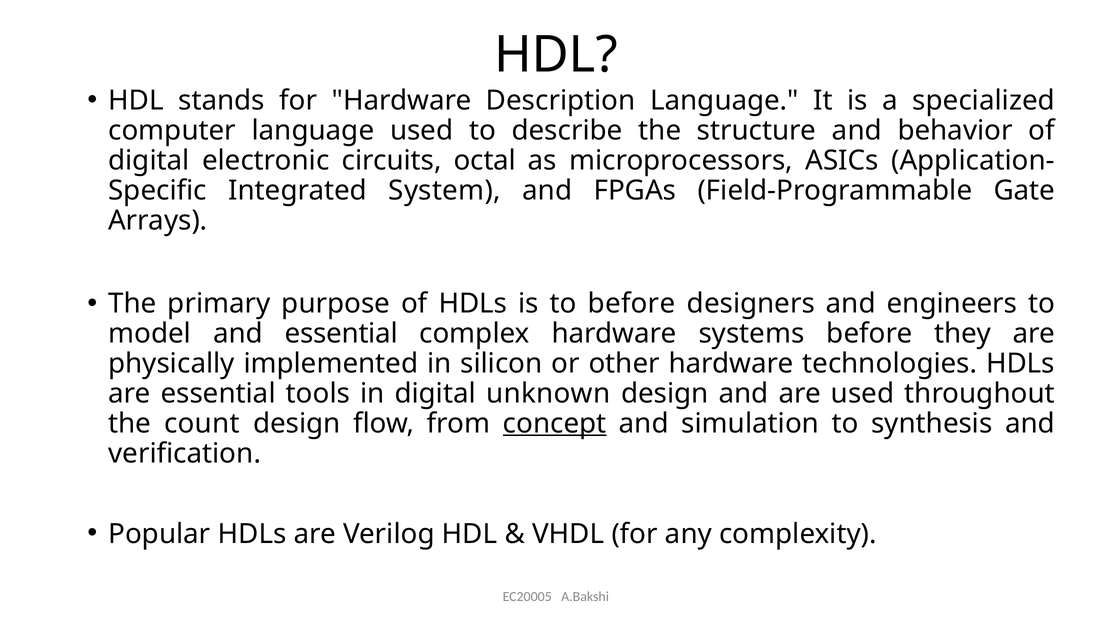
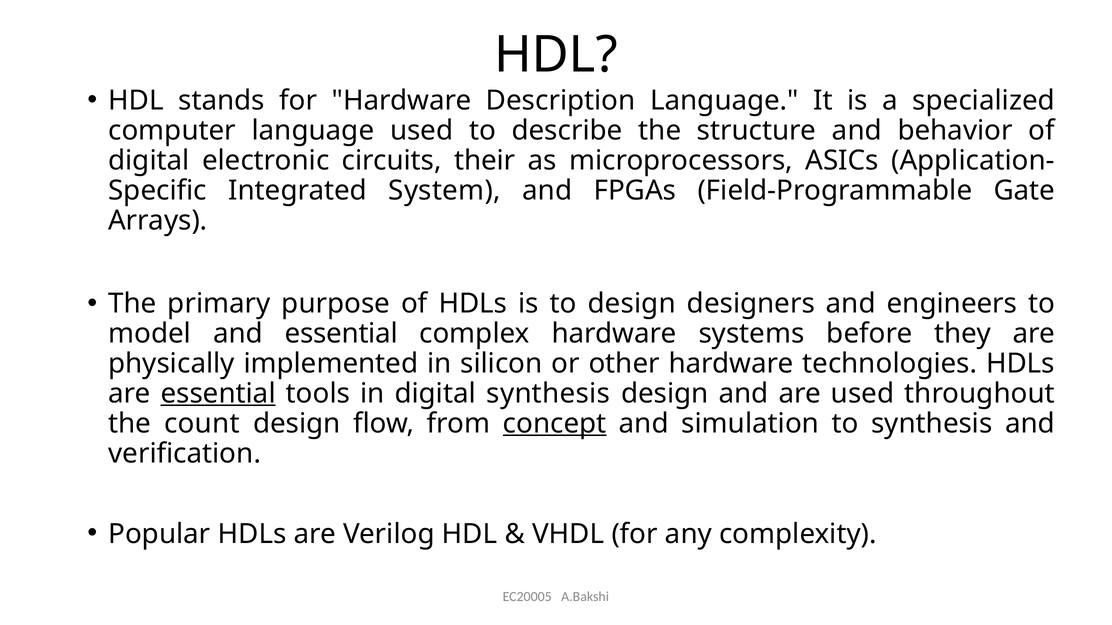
octal: octal -> their
to before: before -> design
essential at (218, 394) underline: none -> present
digital unknown: unknown -> synthesis
